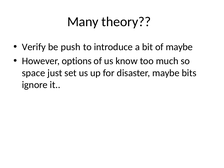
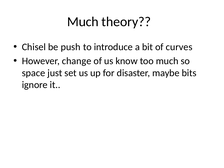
Many at (83, 22): Many -> Much
Verify: Verify -> Chisel
of maybe: maybe -> curves
options: options -> change
